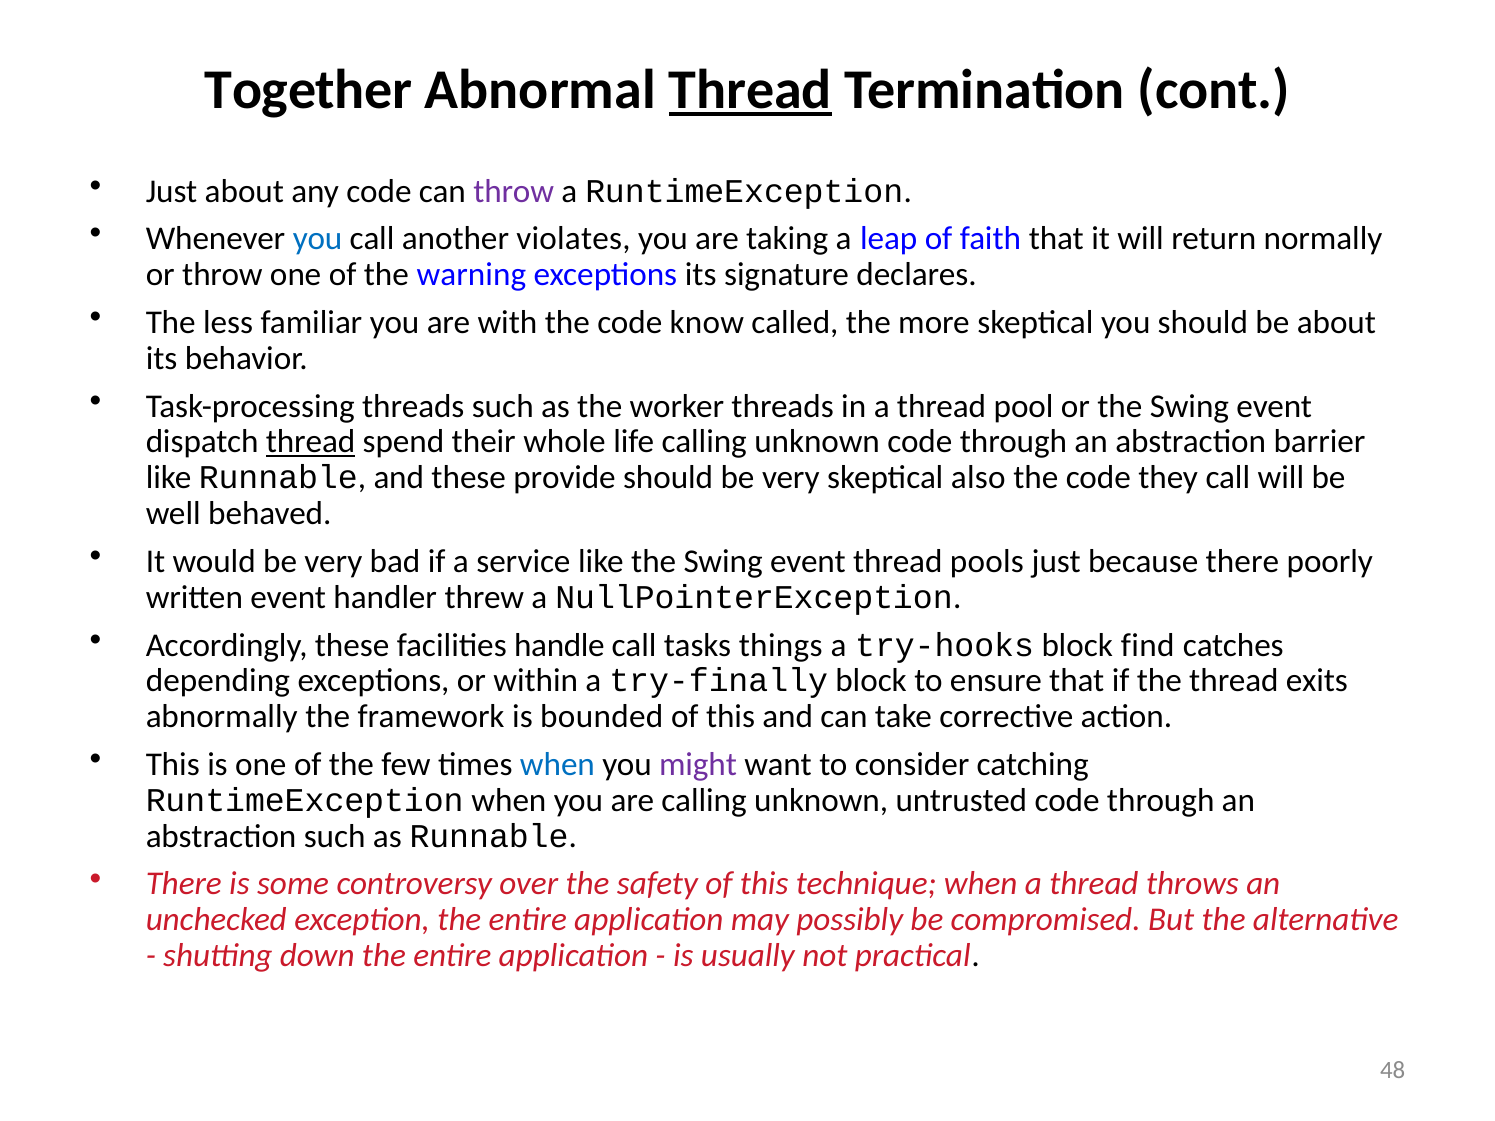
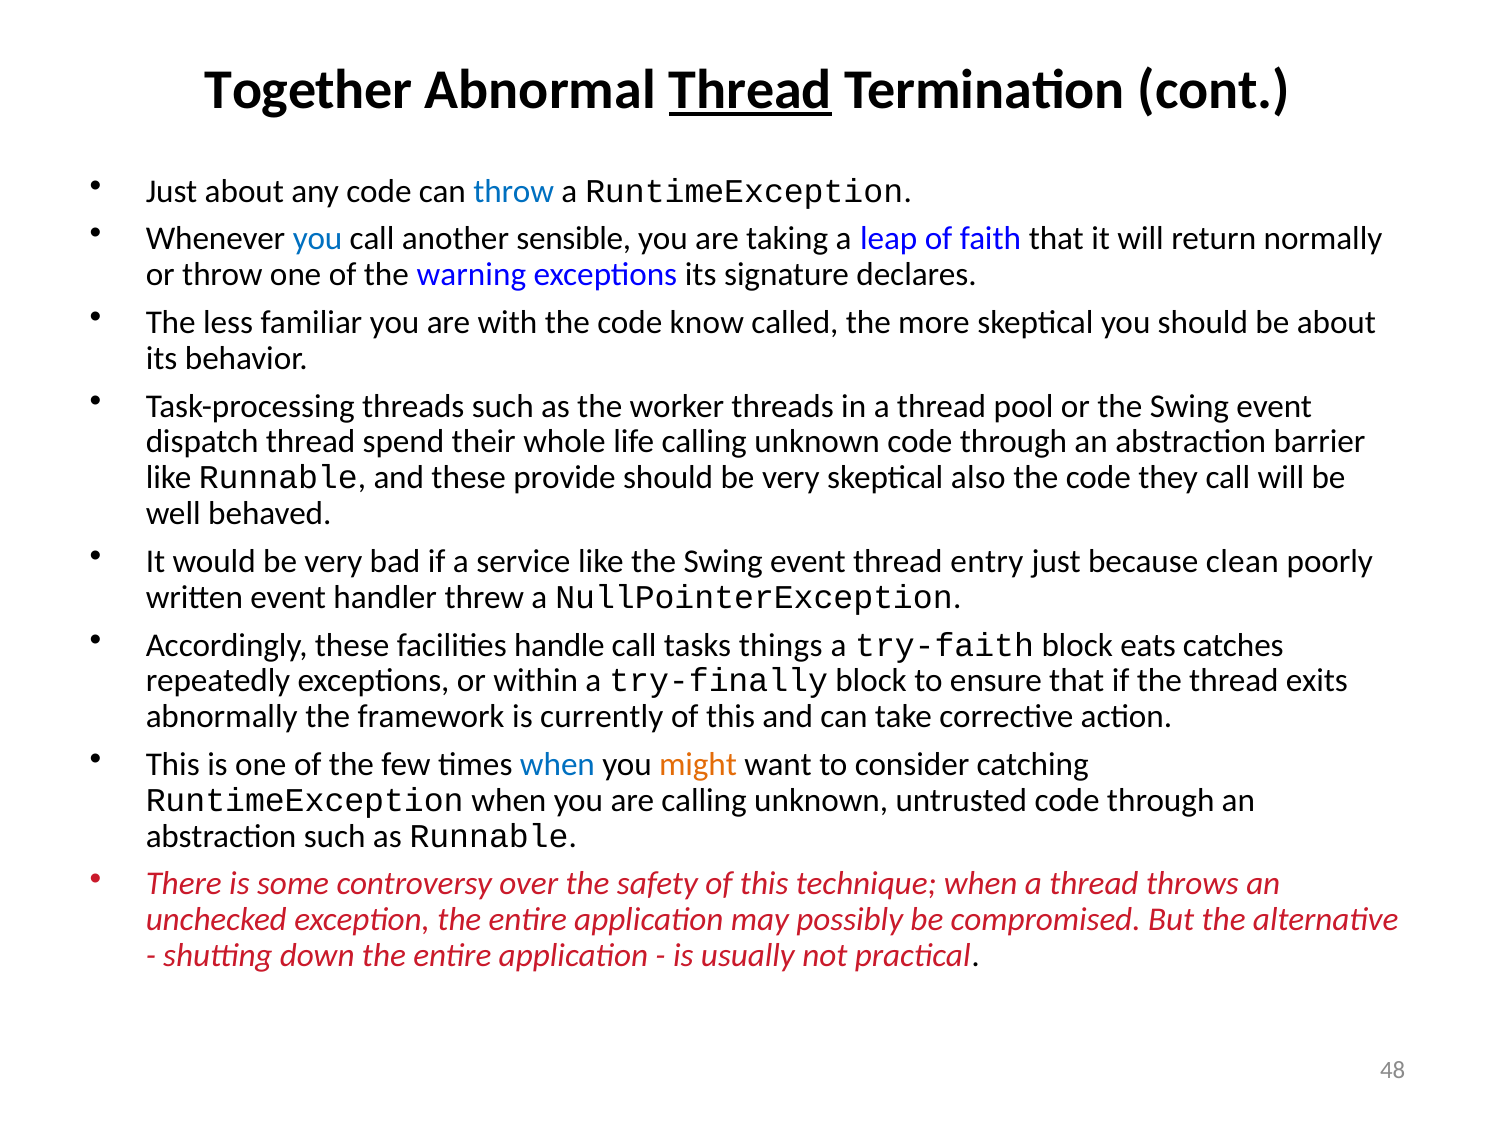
throw at (514, 191) colour: purple -> blue
violates: violates -> sensible
thread at (311, 442) underline: present -> none
pools: pools -> entry
because there: there -> clean
try-hooks: try-hooks -> try-faith
find: find -> eats
depending: depending -> repeatedly
bounded: bounded -> currently
might colour: purple -> orange
